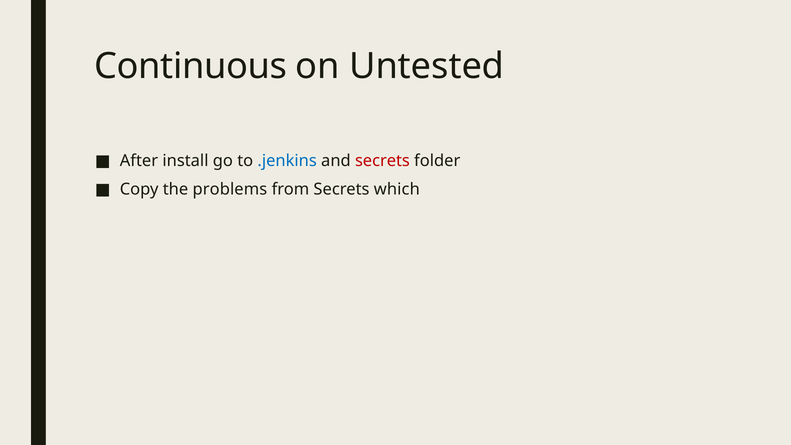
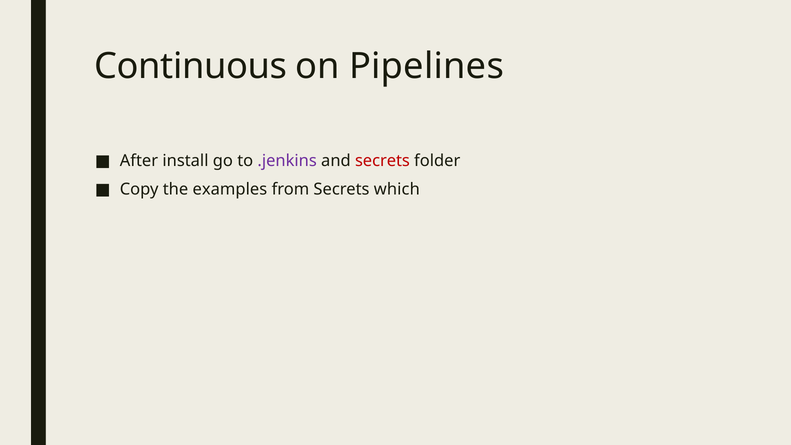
Untested: Untested -> Pipelines
.jenkins colour: blue -> purple
problems: problems -> examples
